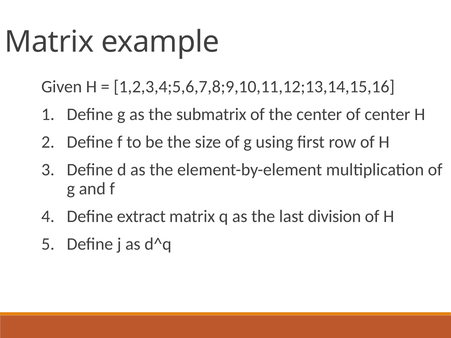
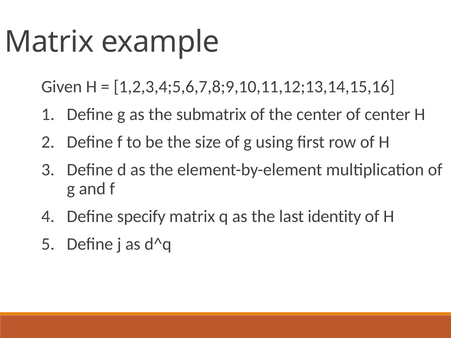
extract: extract -> specify
division: division -> identity
